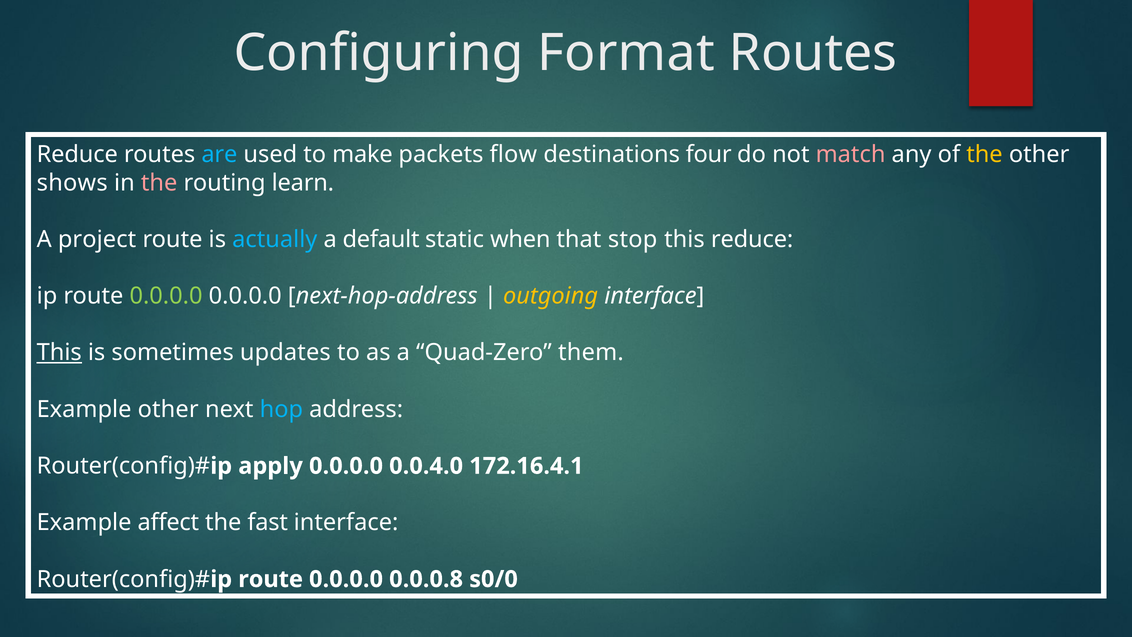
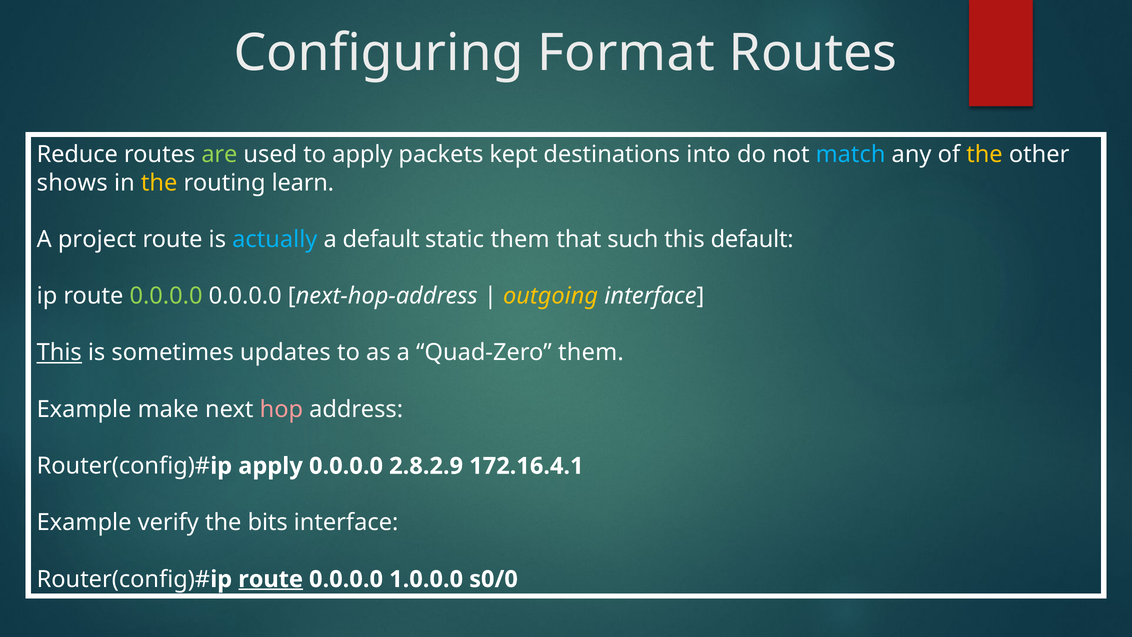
are colour: light blue -> light green
to make: make -> apply
flow: flow -> kept
four: four -> into
match colour: pink -> light blue
the at (159, 183) colour: pink -> yellow
static when: when -> them
stop: stop -> such
this reduce: reduce -> default
Example other: other -> make
hop colour: light blue -> pink
0.0.4.0: 0.0.4.0 -> 2.8.2.9
affect: affect -> verify
fast: fast -> bits
route at (271, 579) underline: none -> present
0.0.0.8: 0.0.0.8 -> 1.0.0.0
